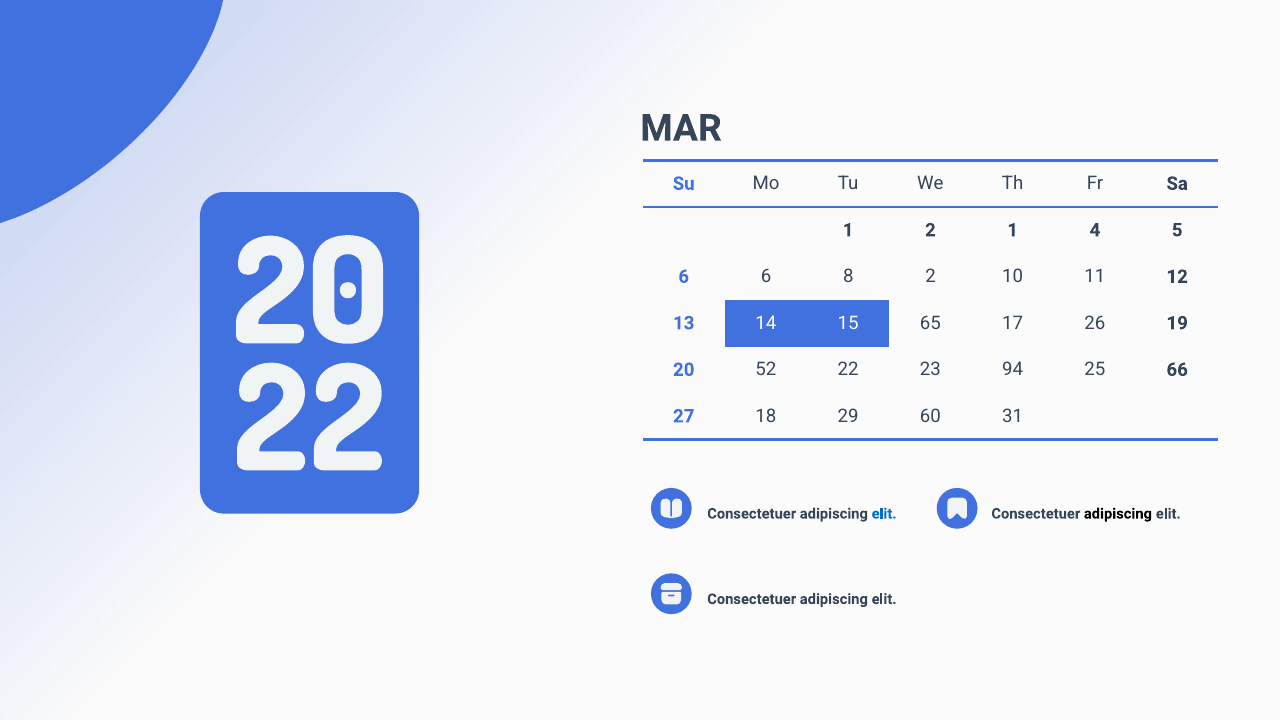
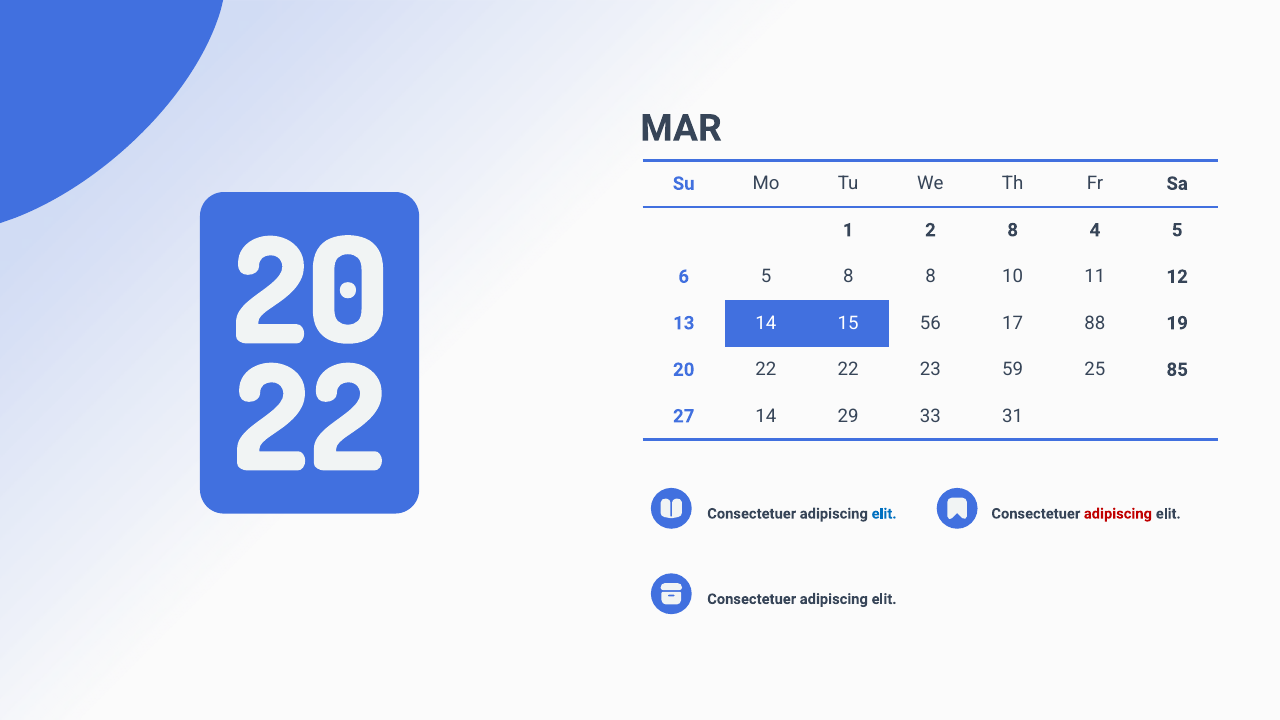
2 1: 1 -> 8
6 6: 6 -> 5
8 2: 2 -> 8
65: 65 -> 56
26: 26 -> 88
20 52: 52 -> 22
94: 94 -> 59
66: 66 -> 85
27 18: 18 -> 14
60: 60 -> 33
adipiscing at (1118, 514) colour: black -> red
